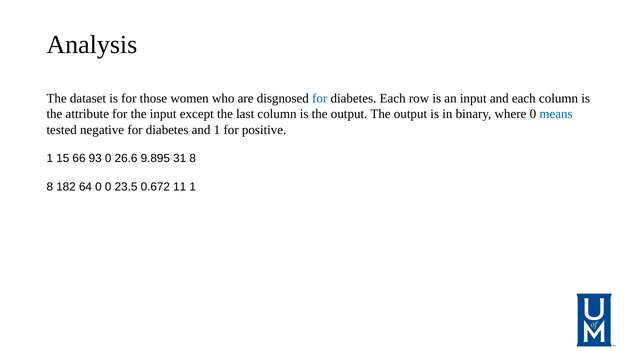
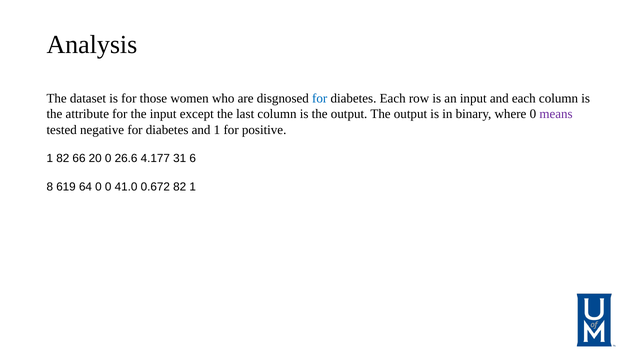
means colour: blue -> purple
1 15: 15 -> 82
93: 93 -> 20
9.895: 9.895 -> 4.177
31 8: 8 -> 6
182: 182 -> 619
23.5: 23.5 -> 41.0
0.672 11: 11 -> 82
